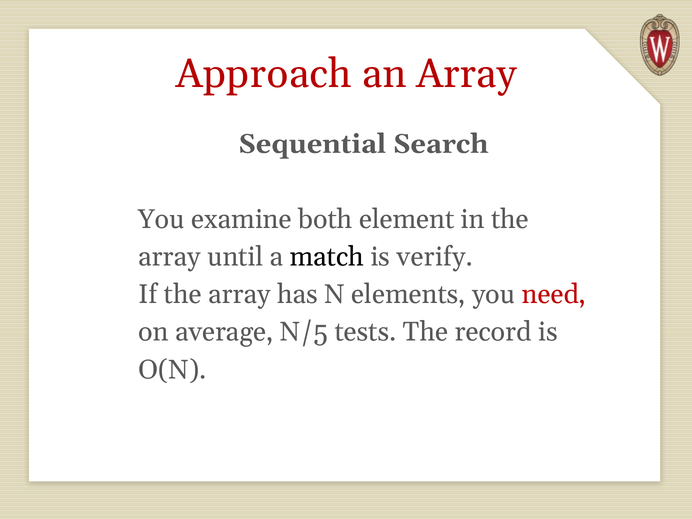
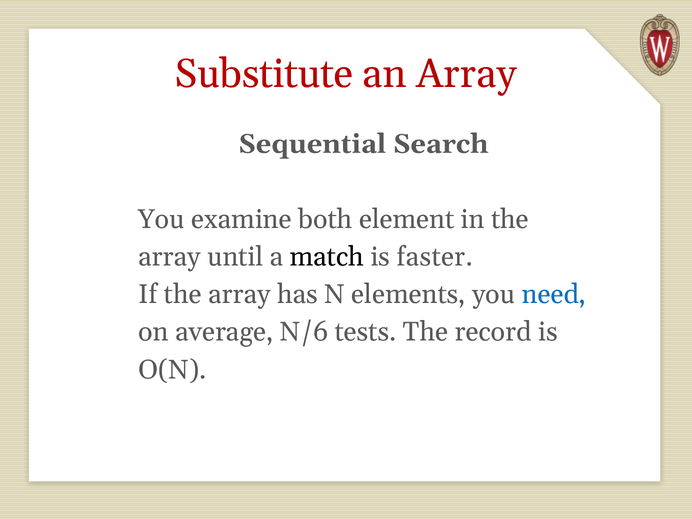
Approach: Approach -> Substitute
verify: verify -> faster
need colour: red -> blue
N/5: N/5 -> N/6
